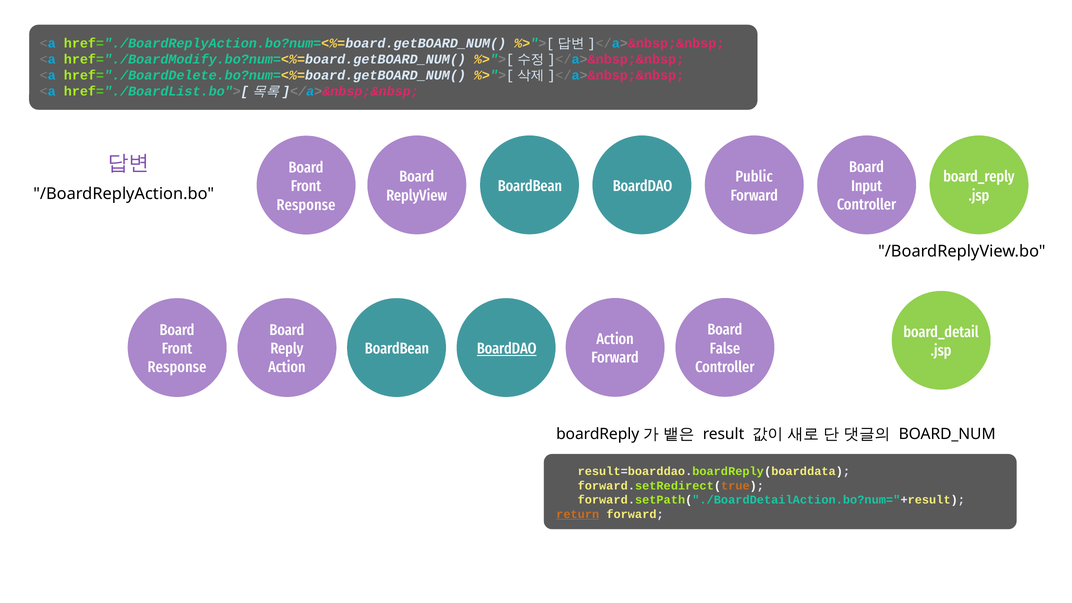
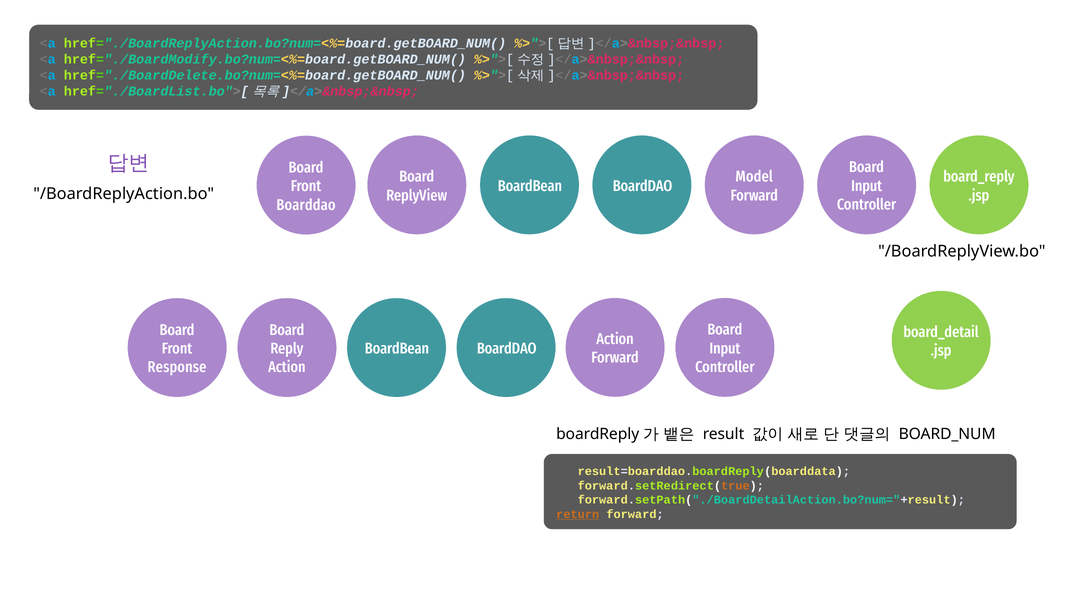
Public: Public -> Model
Response at (306, 205): Response -> Boarddao
False at (725, 348): False -> Input
BoardDAO at (507, 349) underline: present -> none
